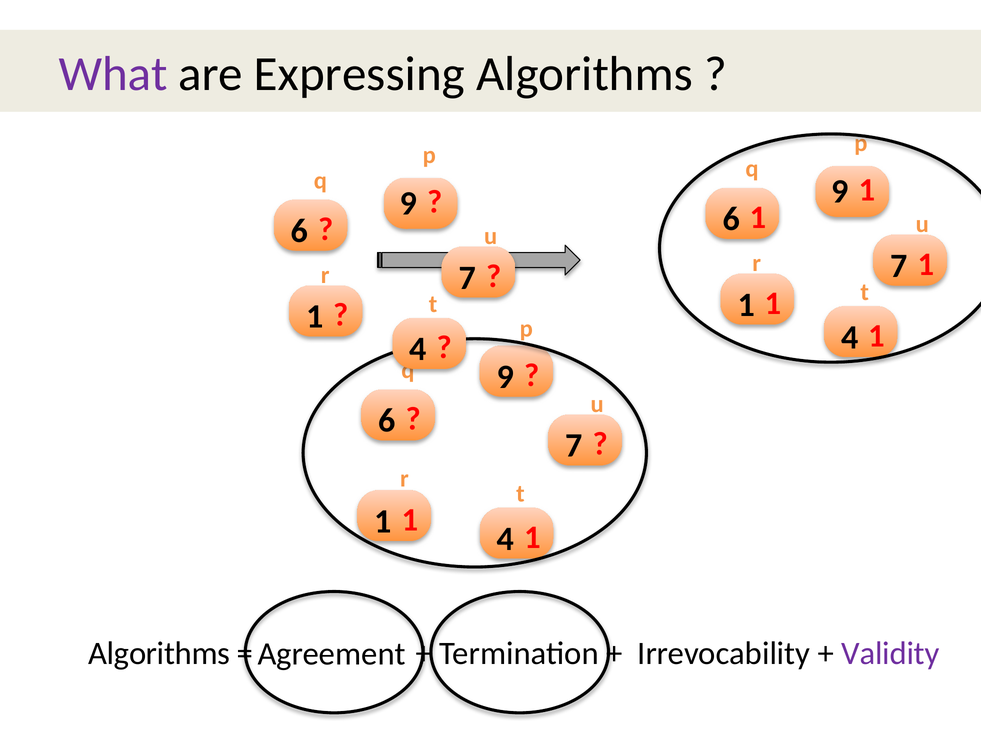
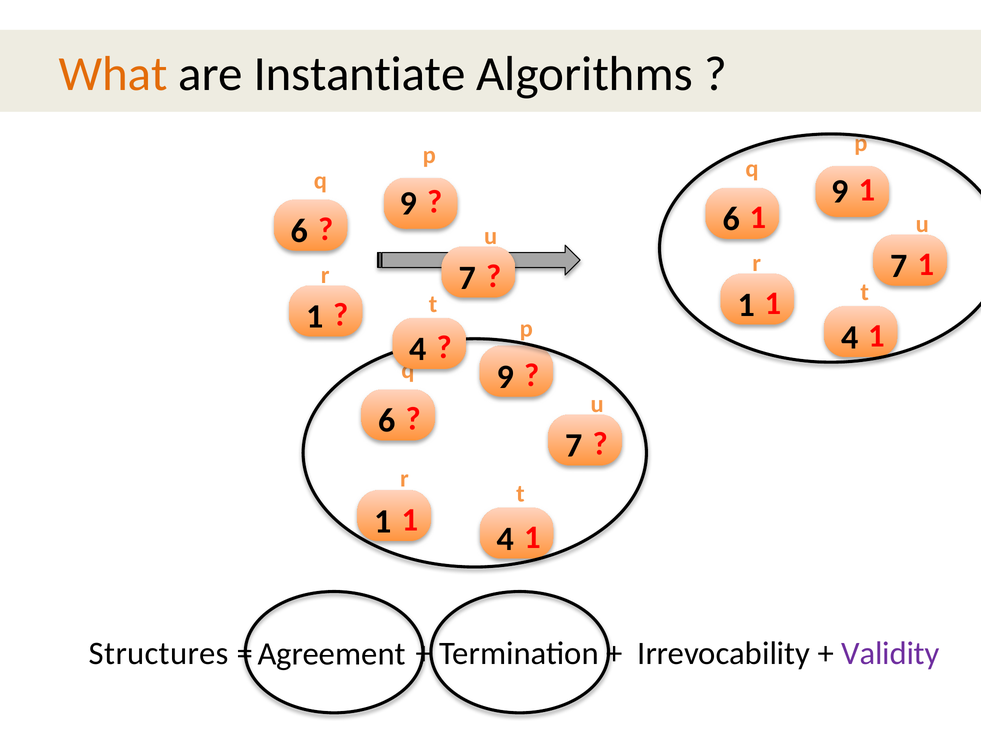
What colour: purple -> orange
Expressing: Expressing -> Instantiate
Algorithms at (159, 653): Algorithms -> Structures
